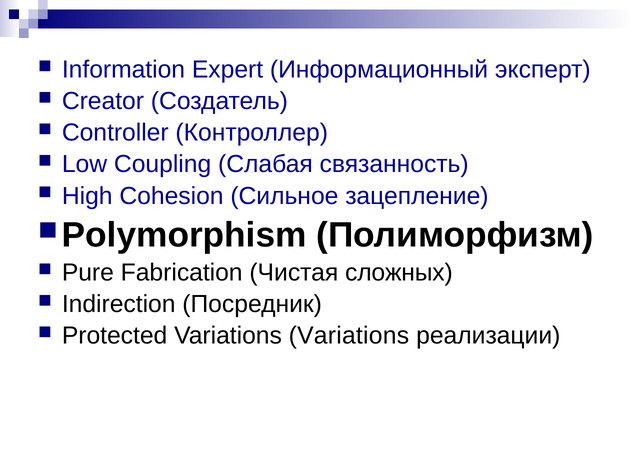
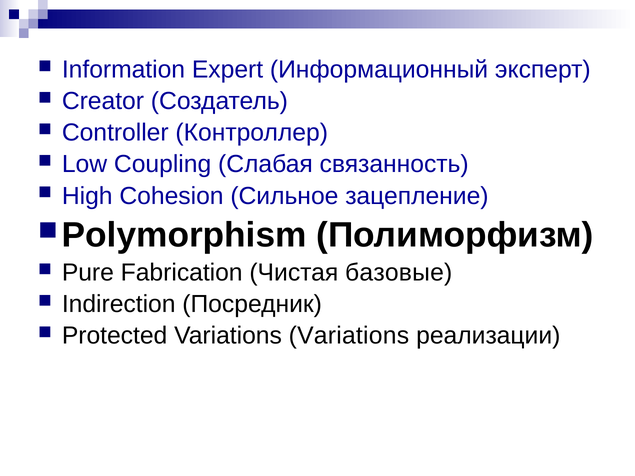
сложных: сложных -> базовые
